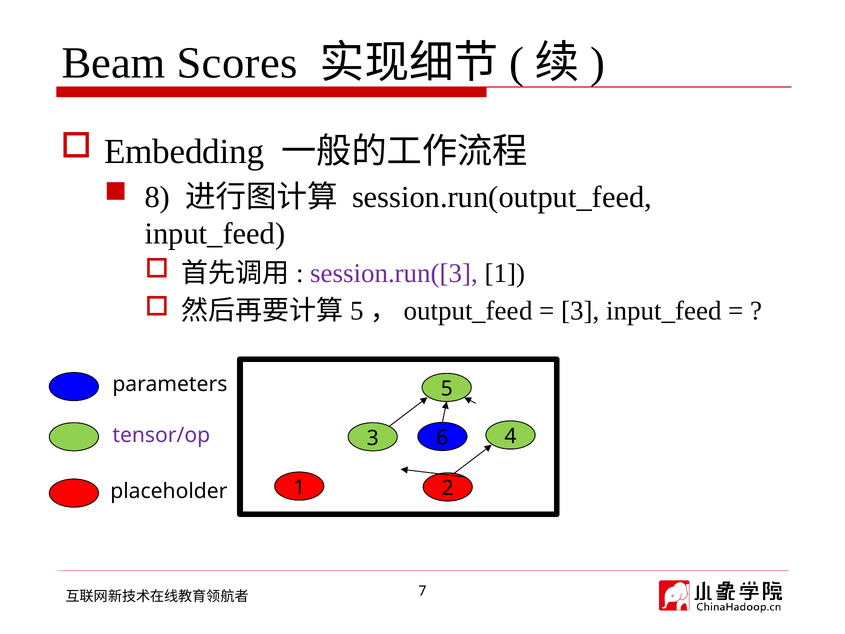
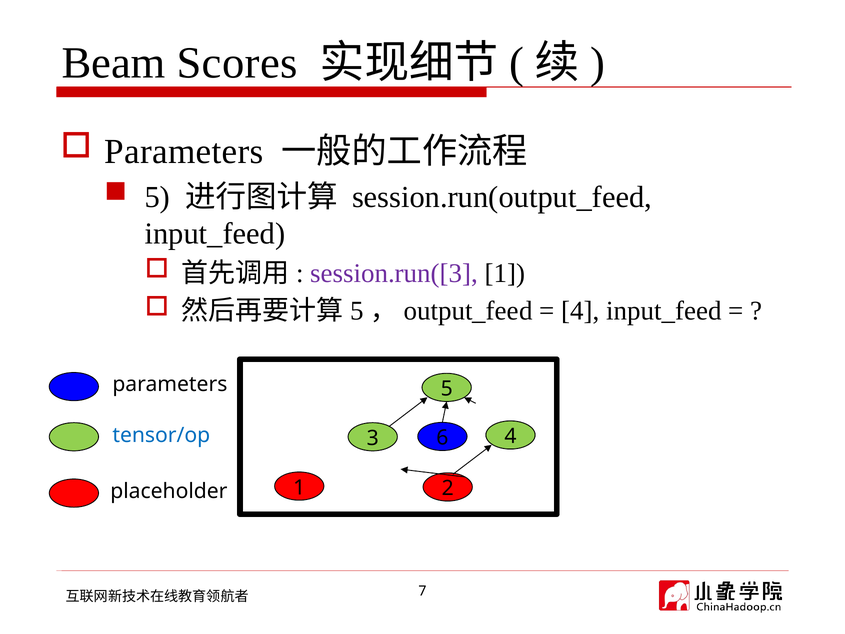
Embedding at (184, 152): Embedding -> Parameters
8 at (157, 197): 8 -> 5
3 at (580, 311): 3 -> 4
tensor/op colour: purple -> blue
